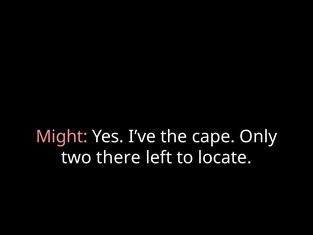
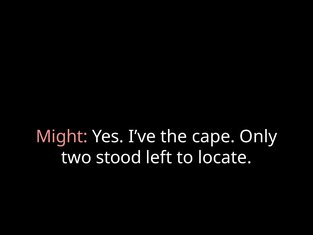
there: there -> stood
